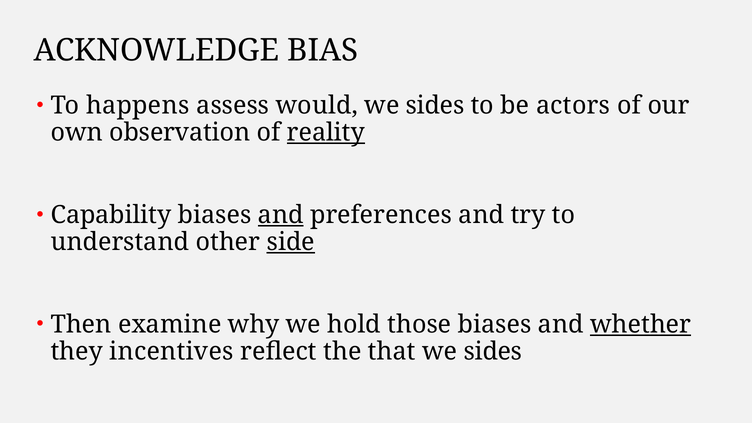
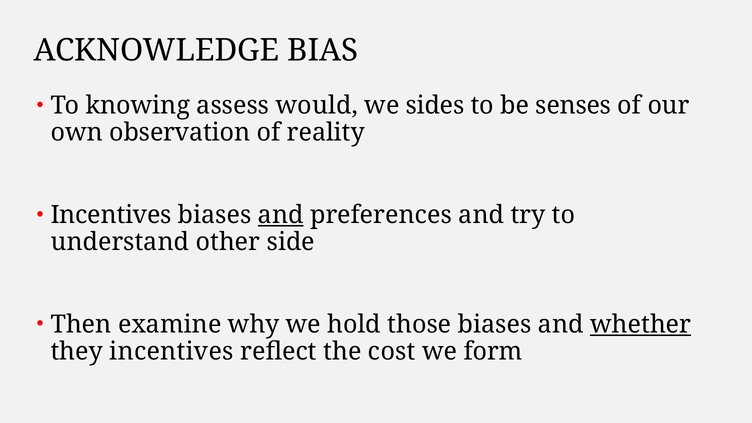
happens: happens -> knowing
actors: actors -> senses
reality underline: present -> none
Capability at (111, 215): Capability -> Incentives
side underline: present -> none
that: that -> cost
sides at (493, 352): sides -> form
